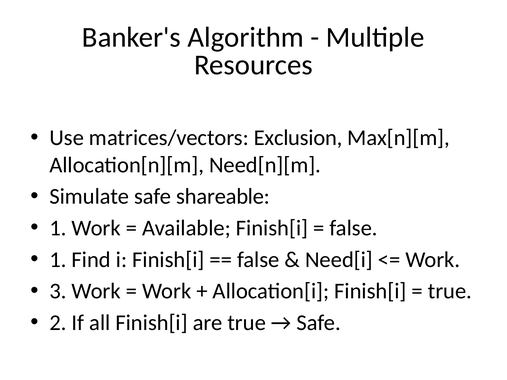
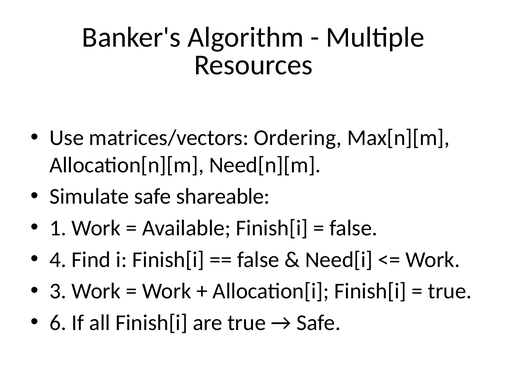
Exclusion: Exclusion -> Ordering
1 at (58, 260): 1 -> 4
2: 2 -> 6
